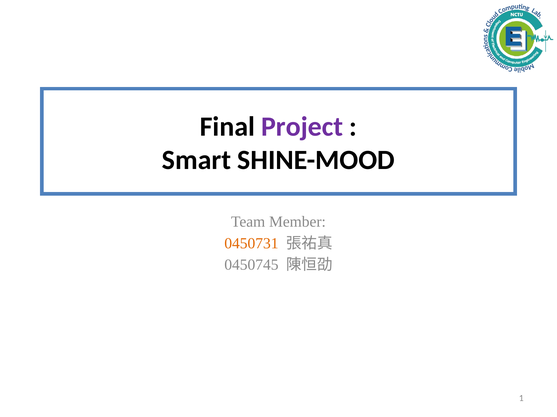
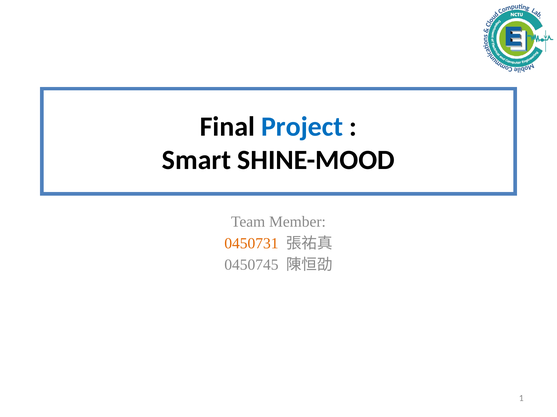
Project colour: purple -> blue
